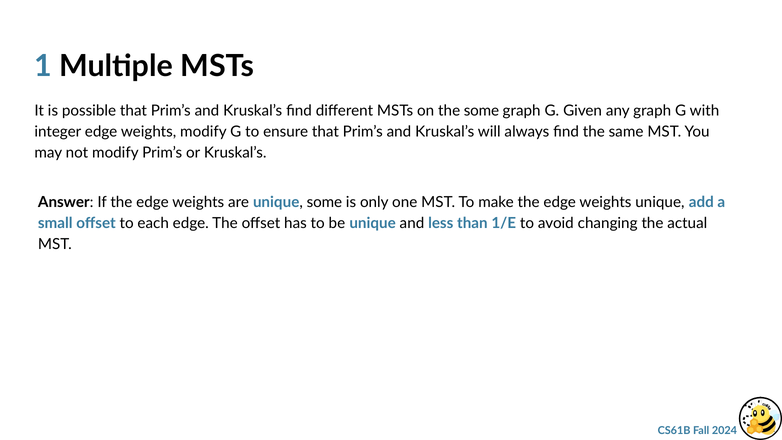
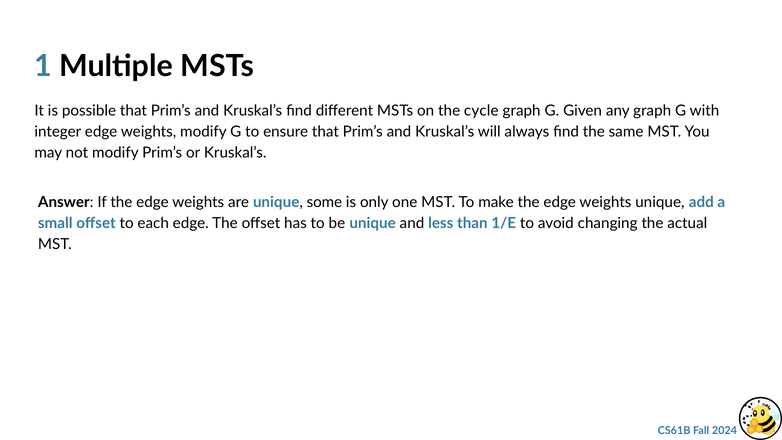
the some: some -> cycle
